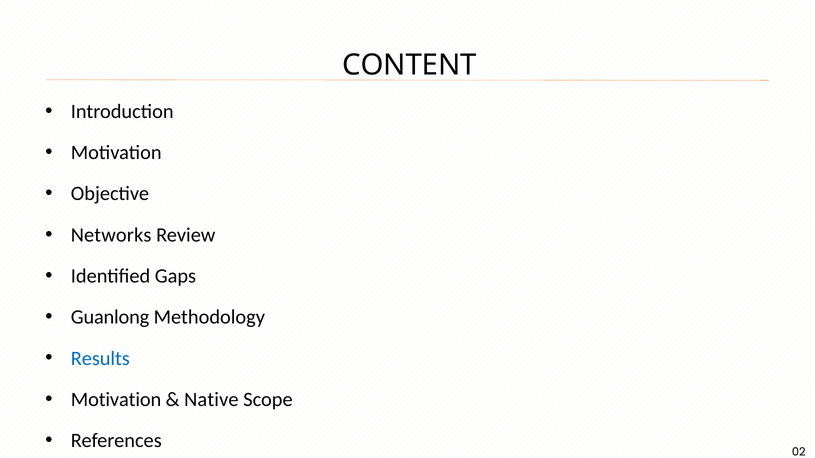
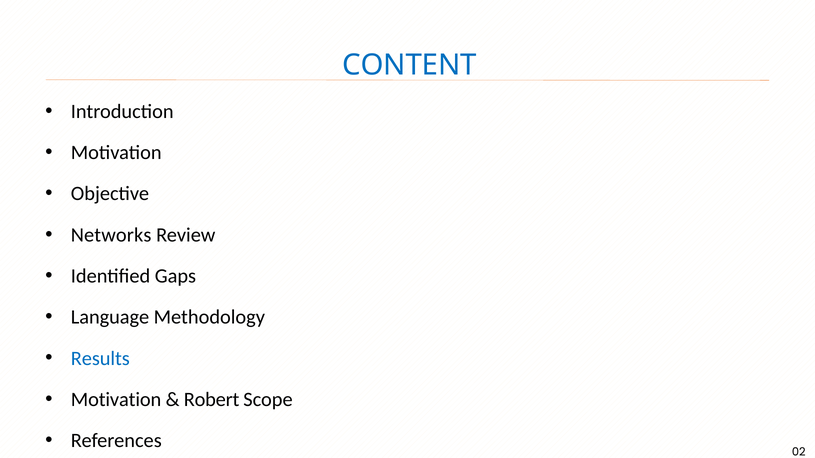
CONTENT colour: black -> blue
Guanlong: Guanlong -> Language
Native: Native -> Robert
